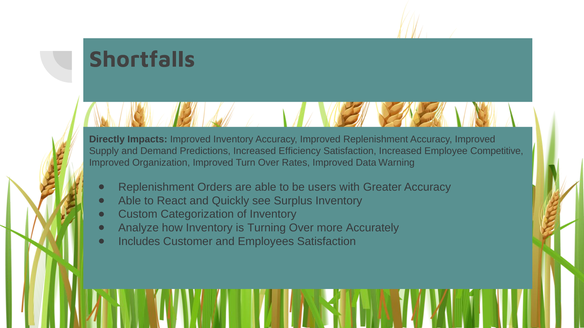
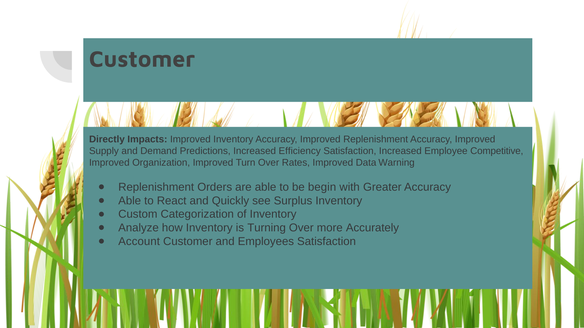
Shortfalls at (142, 59): Shortfalls -> Customer
users: users -> begin
Includes: Includes -> Account
